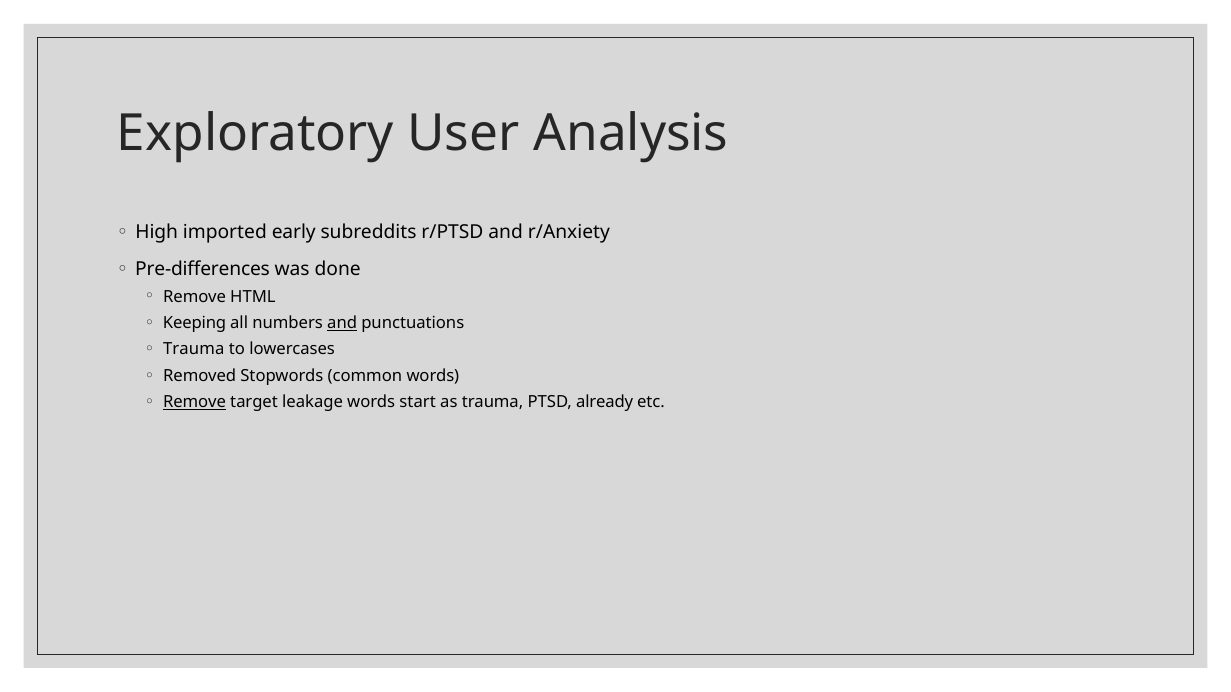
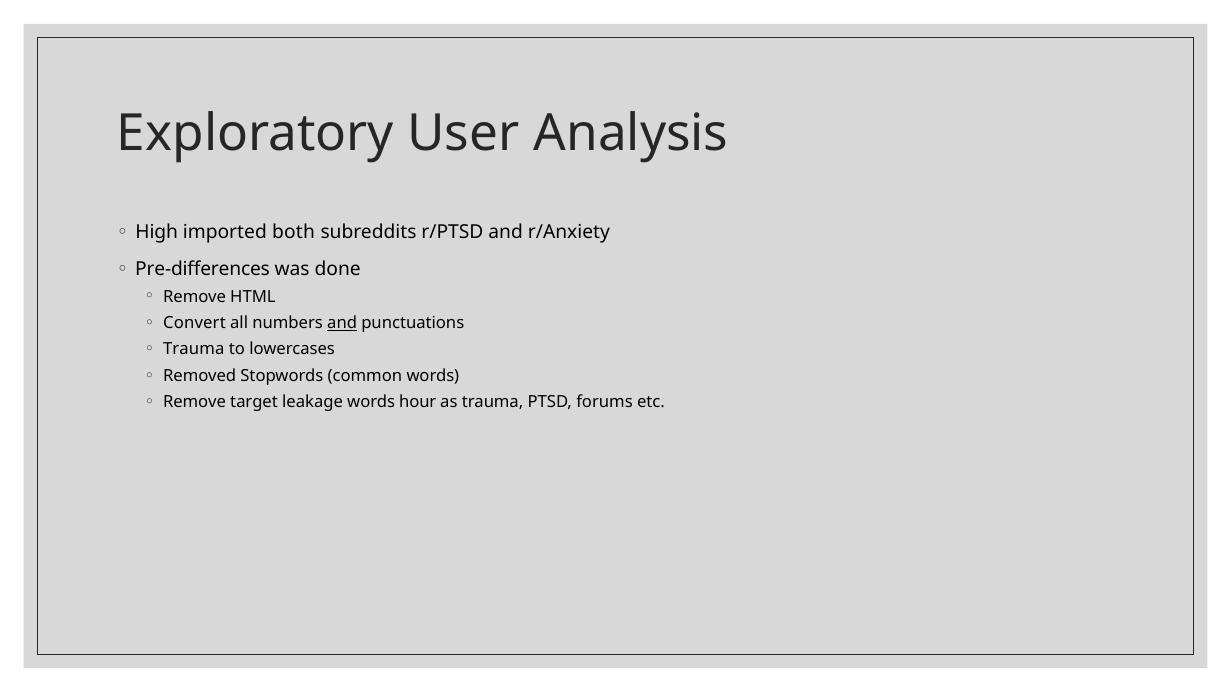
early: early -> both
Keeping: Keeping -> Convert
Remove at (195, 403) underline: present -> none
start: start -> hour
already: already -> forums
